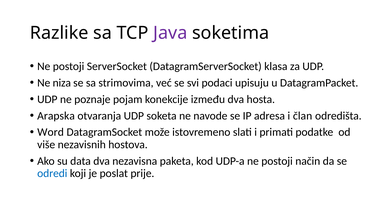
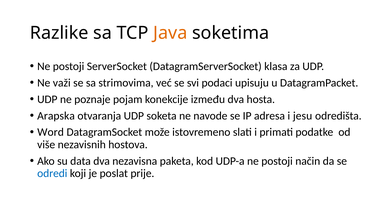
Java colour: purple -> orange
niza: niza -> važi
član: član -> jesu
